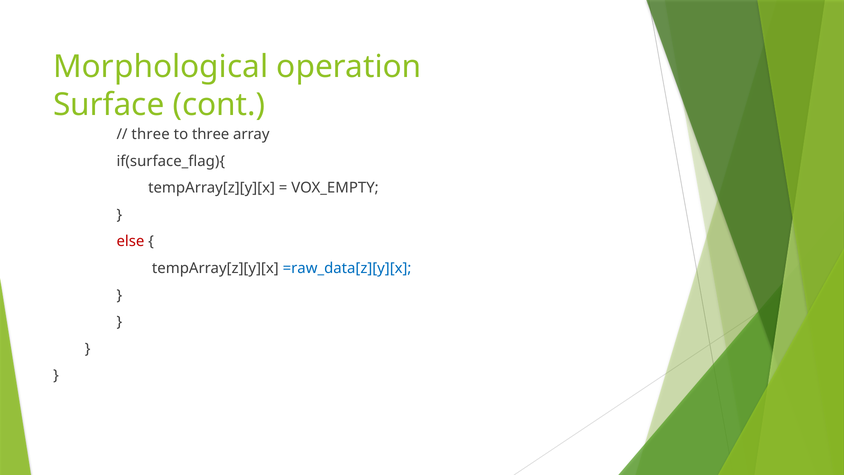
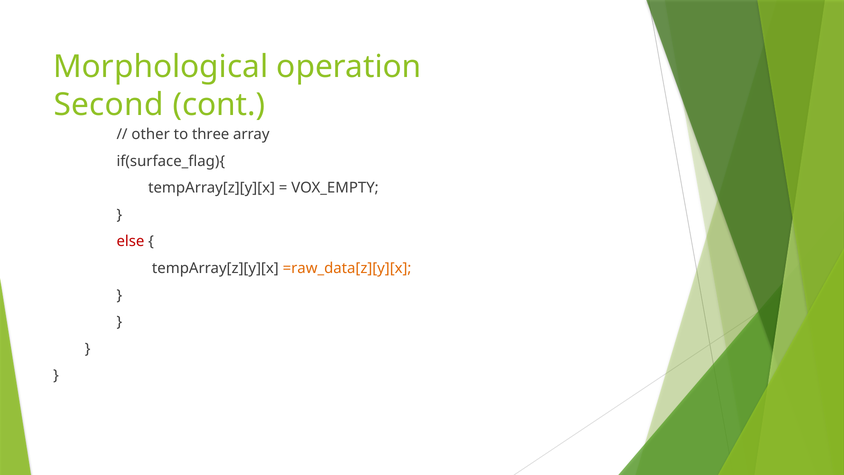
Surface: Surface -> Second
three at (151, 134): three -> other
=raw_data[z][y][x colour: blue -> orange
